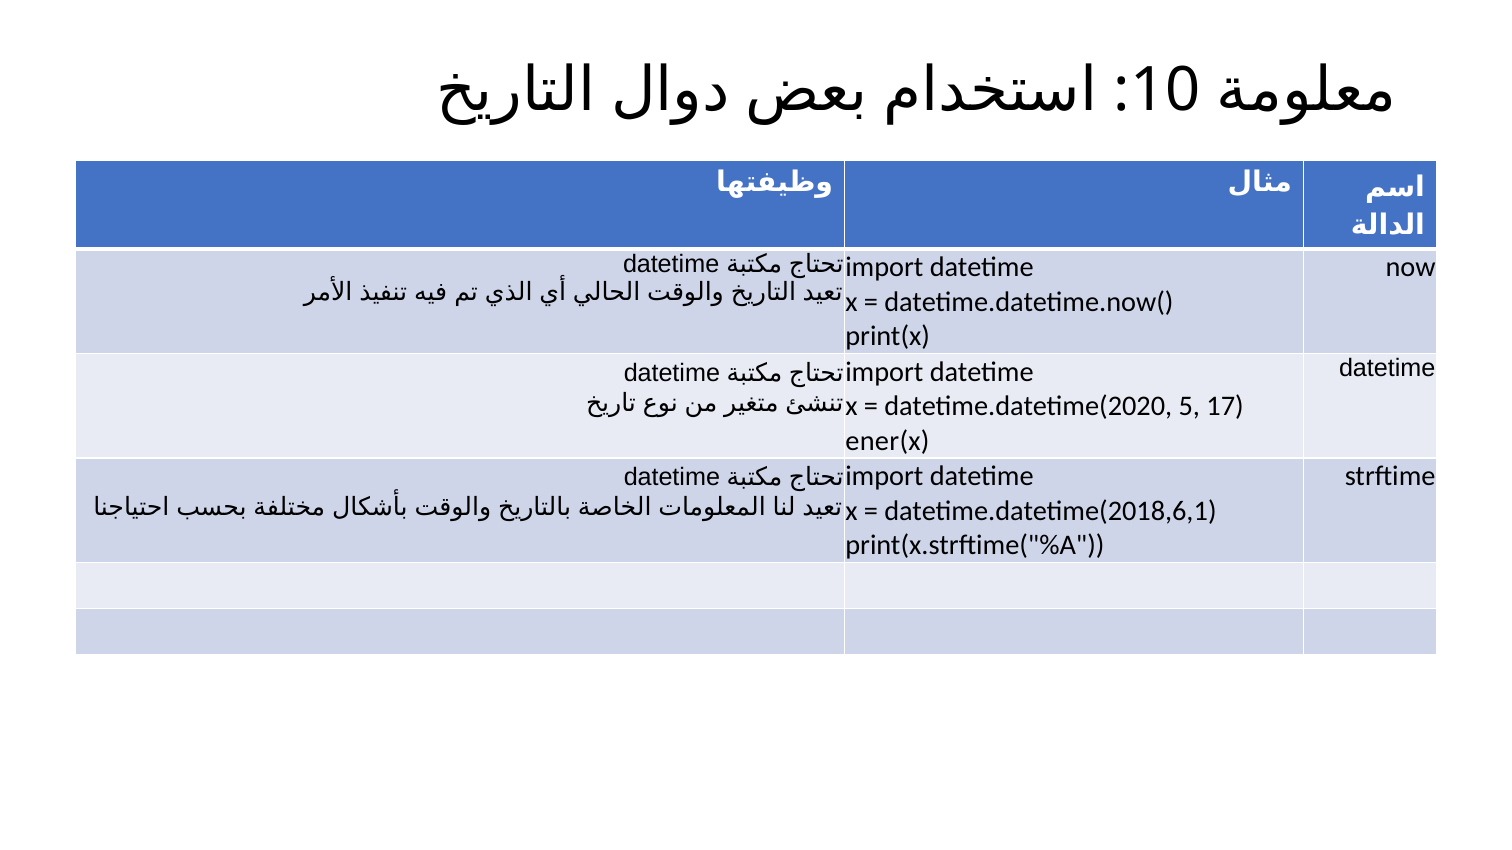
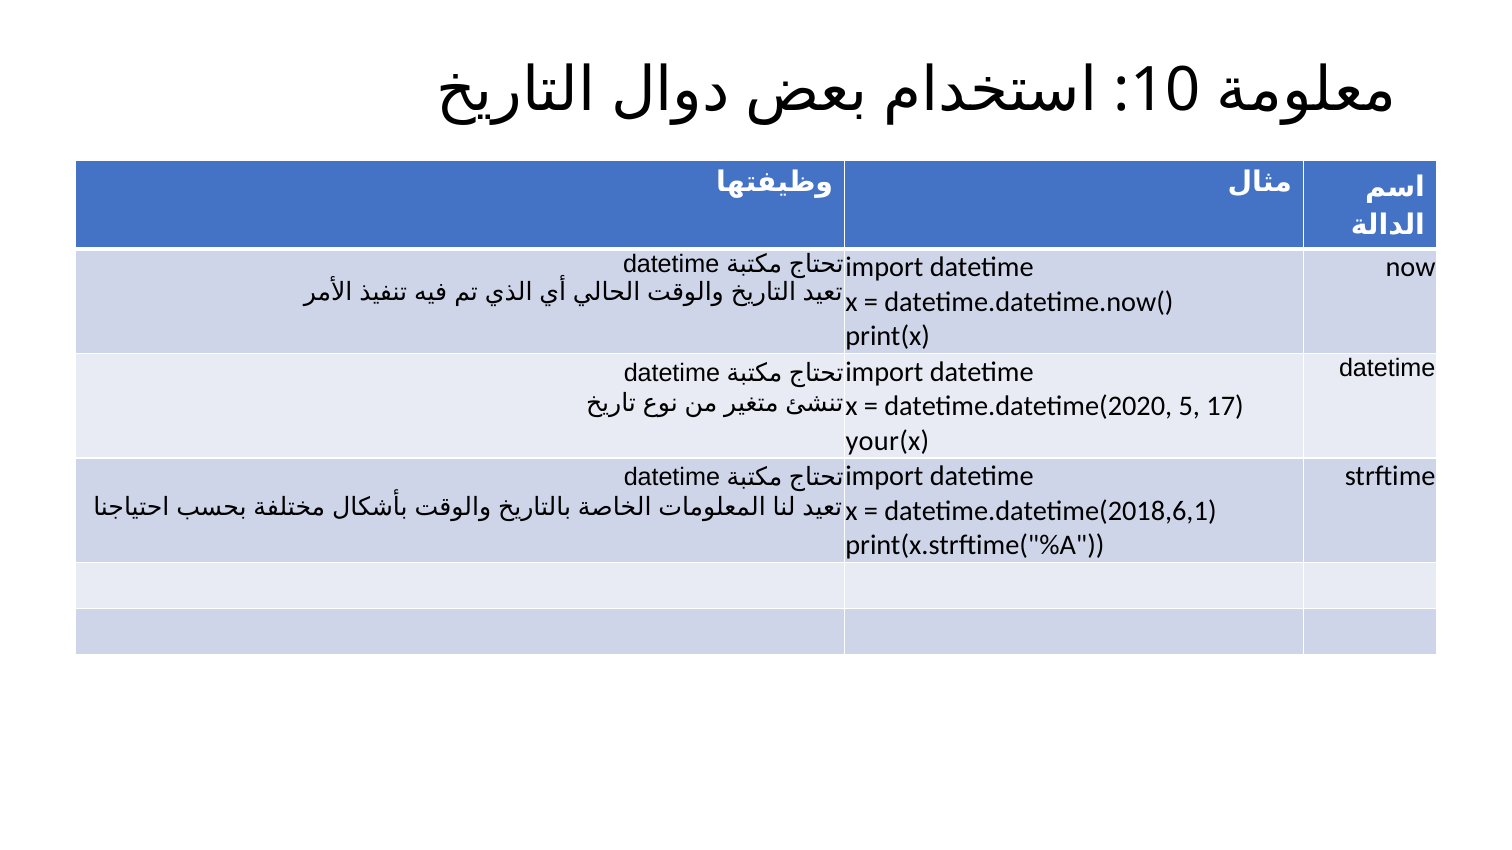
ener(x: ener(x -> your(x
